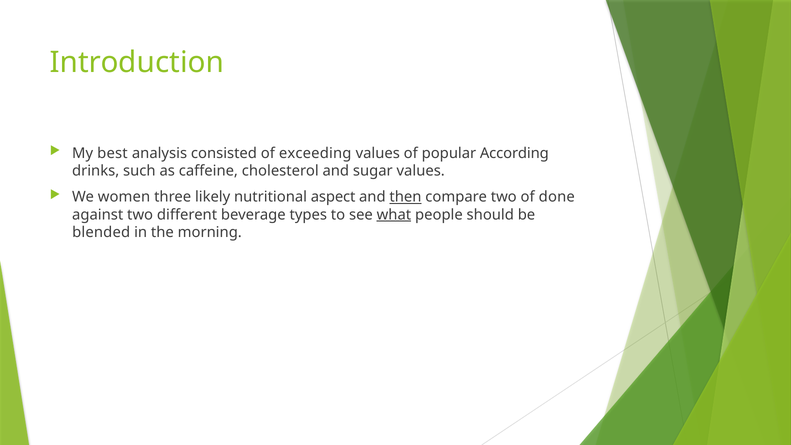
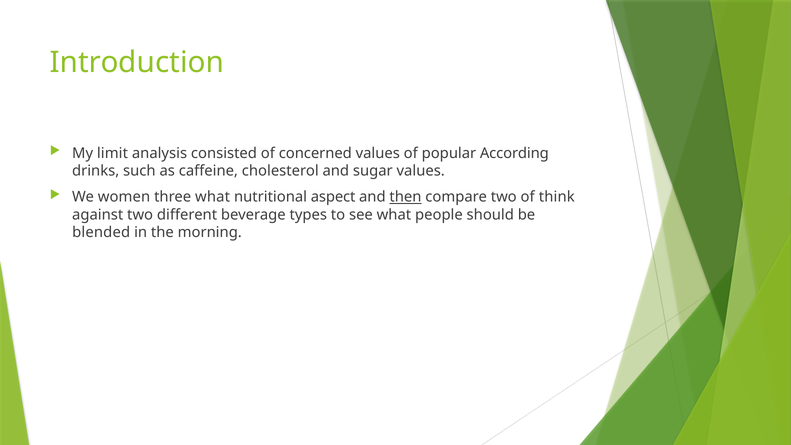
best: best -> limit
exceeding: exceeding -> concerned
three likely: likely -> what
done: done -> think
what at (394, 215) underline: present -> none
